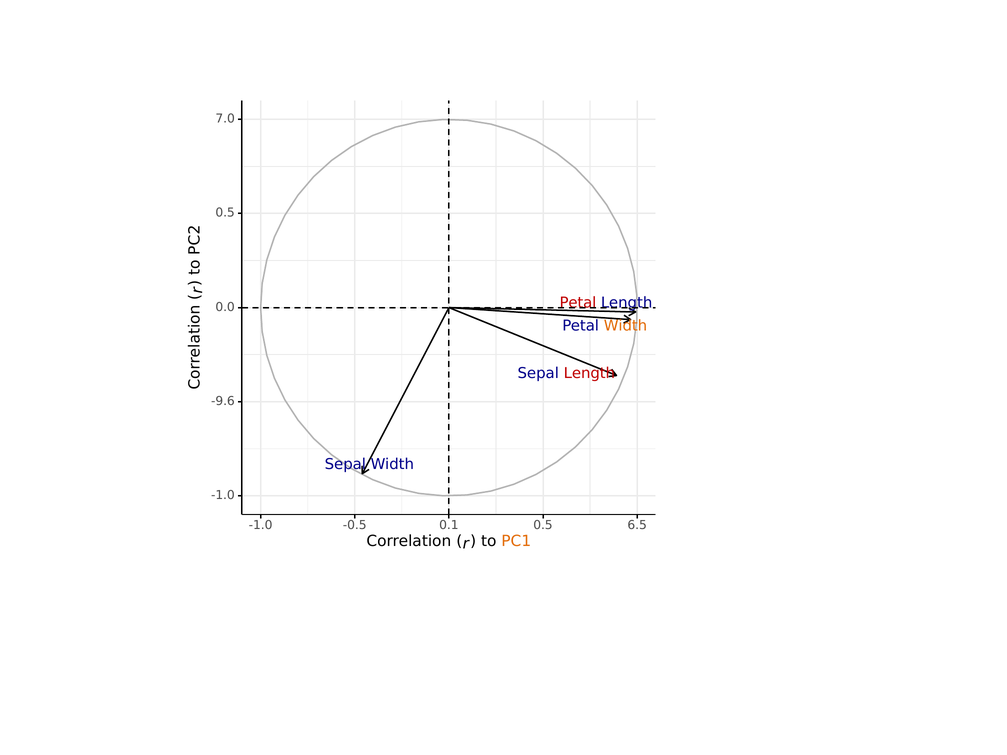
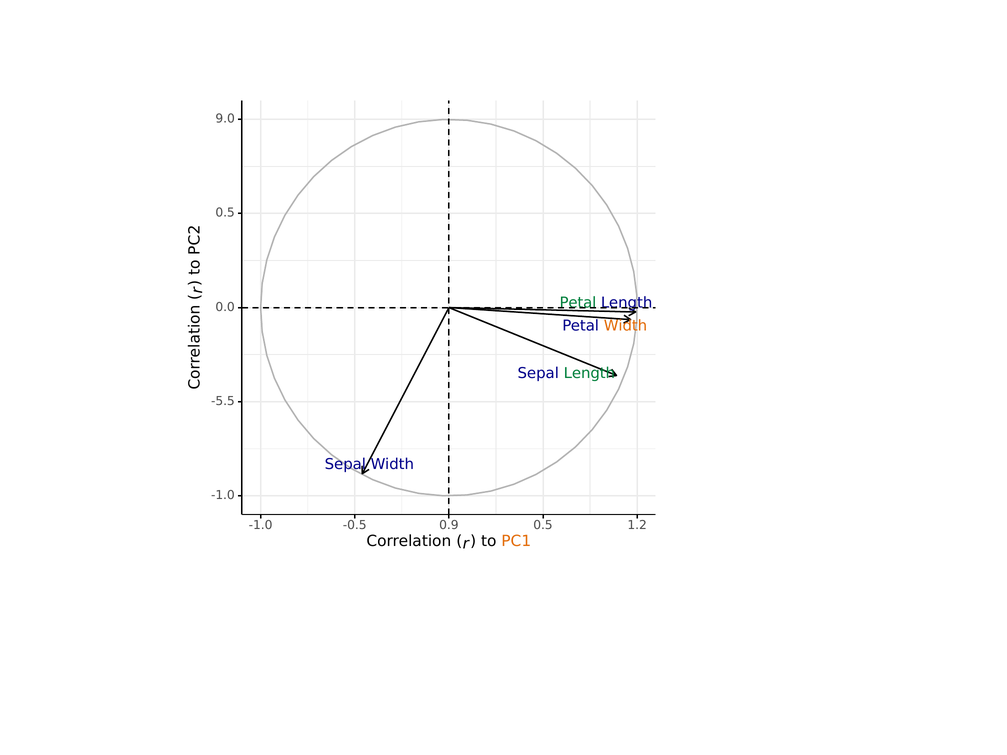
7.0: 7.0 -> 9.0
Petal at (578, 303) colour: red -> green
Length at (589, 373) colour: red -> green
-9.6: -9.6 -> -5.5
0.1: 0.1 -> 0.9
6.5: 6.5 -> 1.2
